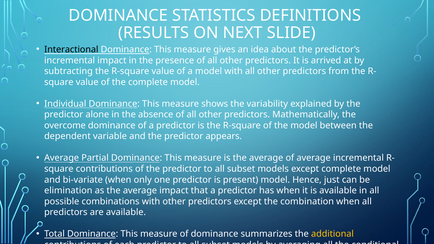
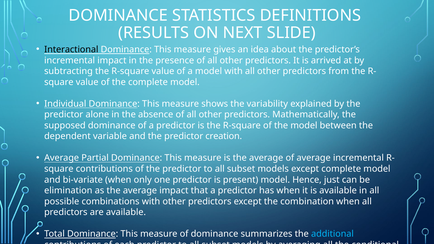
overcome: overcome -> supposed
appears: appears -> creation
additional colour: yellow -> light blue
